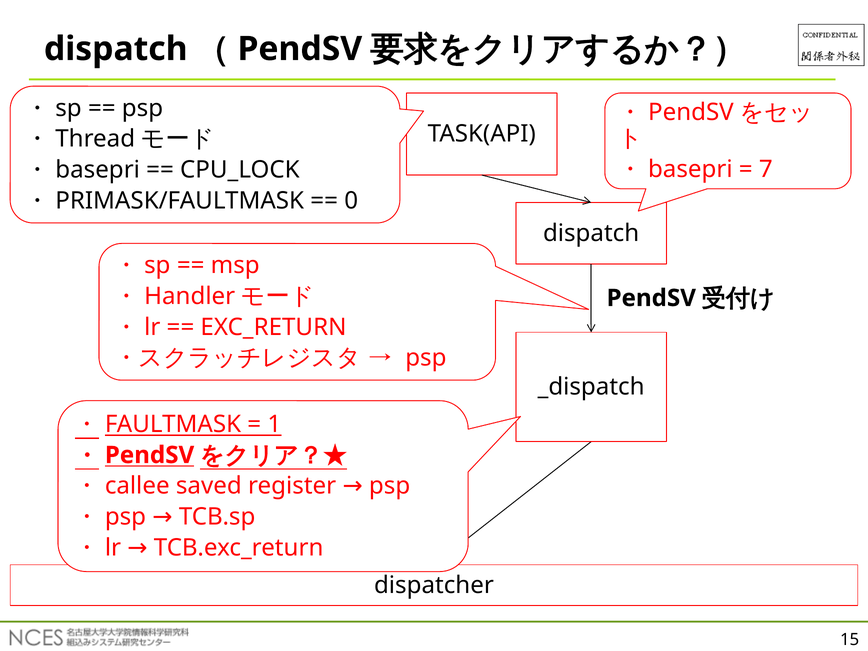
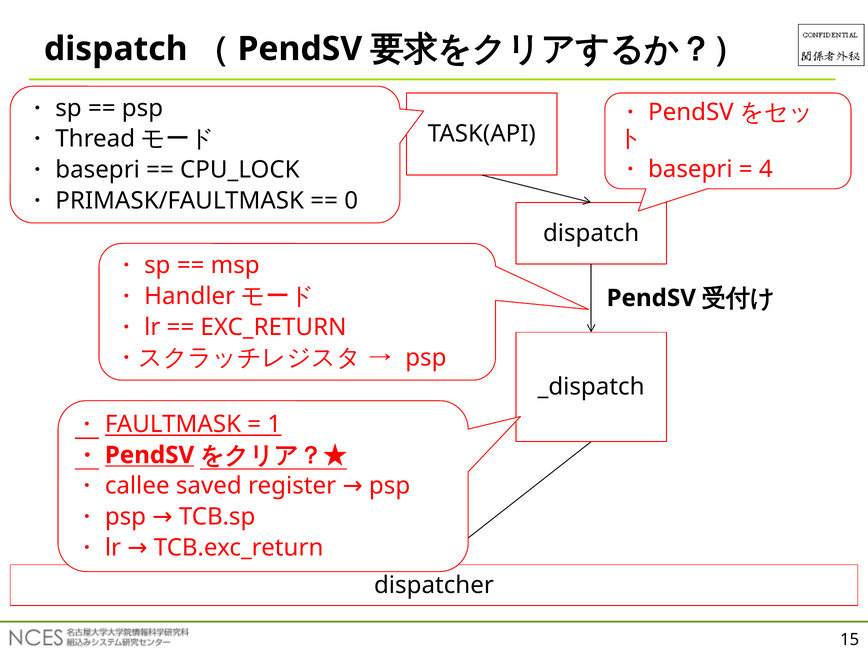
7: 7 -> 4
